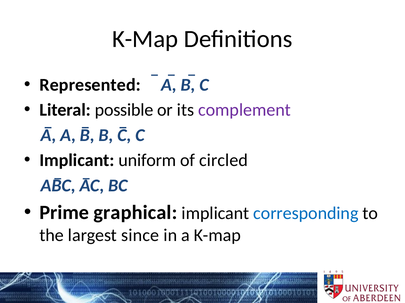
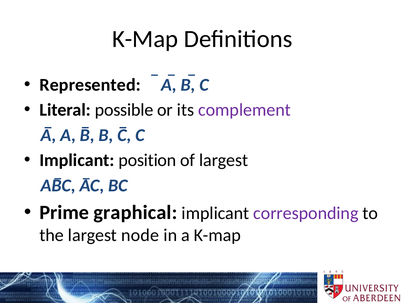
uniform: uniform -> position
of circled: circled -> largest
corresponding colour: blue -> purple
since: since -> node
